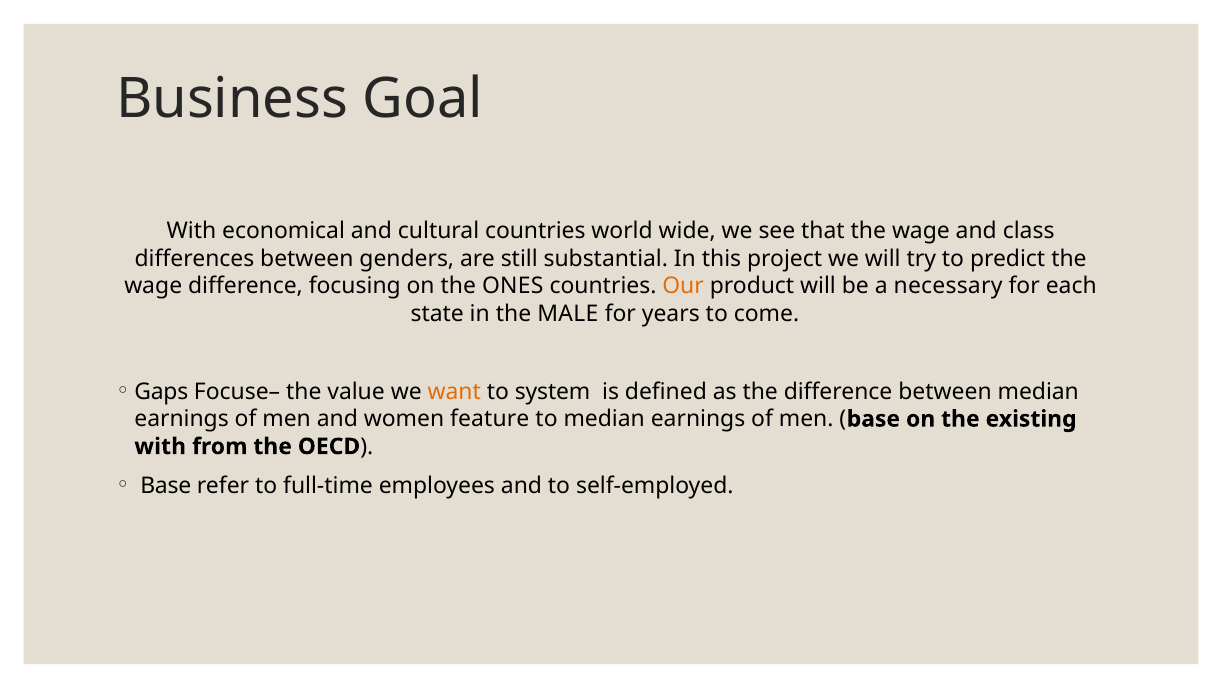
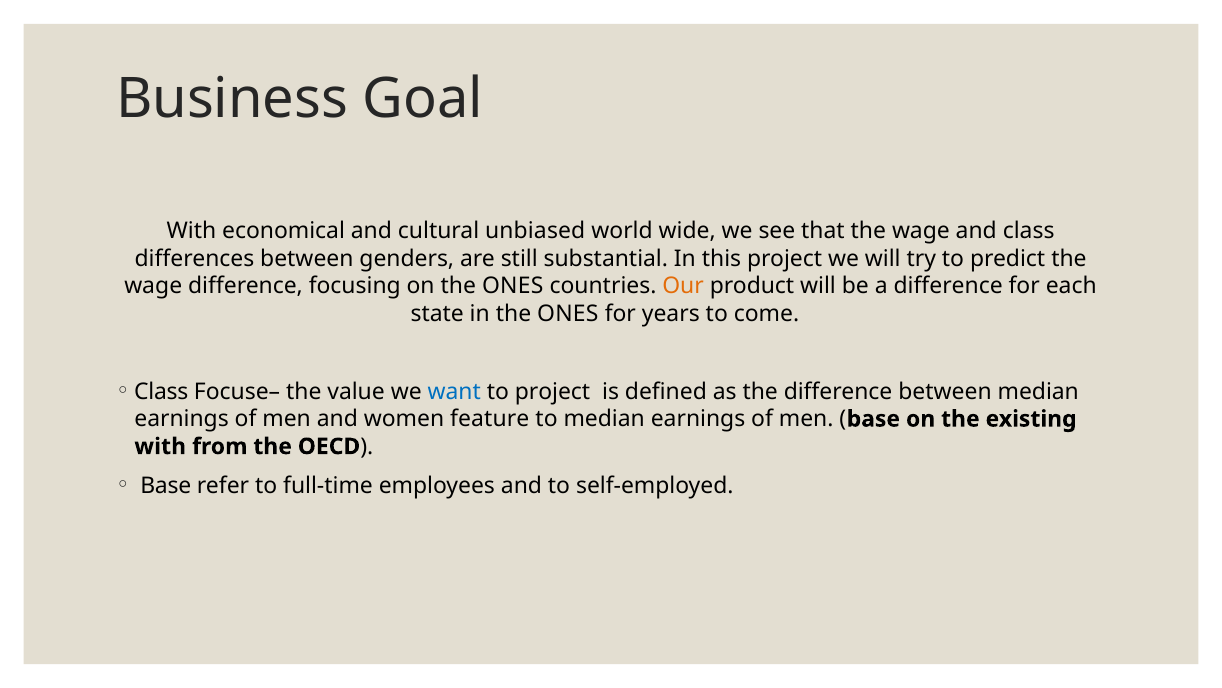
cultural countries: countries -> unbiased
a necessary: necessary -> difference
in the MALE: MALE -> ONES
Gaps at (161, 391): Gaps -> Class
want colour: orange -> blue
to system: system -> project
